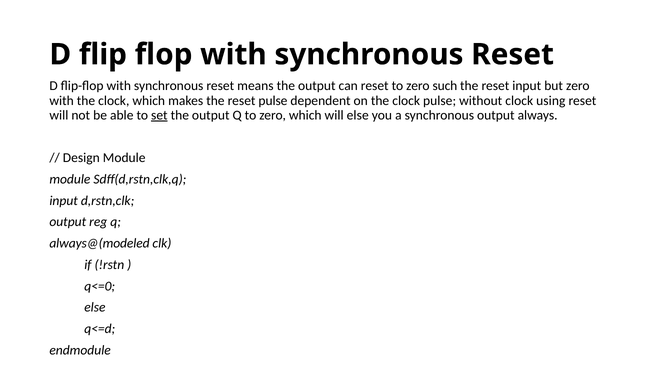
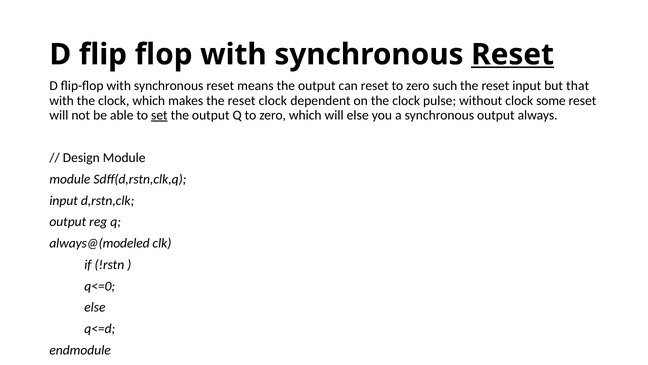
Reset at (513, 54) underline: none -> present
but zero: zero -> that
reset pulse: pulse -> clock
using: using -> some
